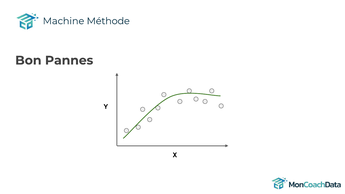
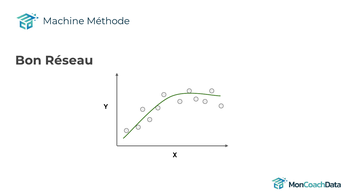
Pannes: Pannes -> Réseau
